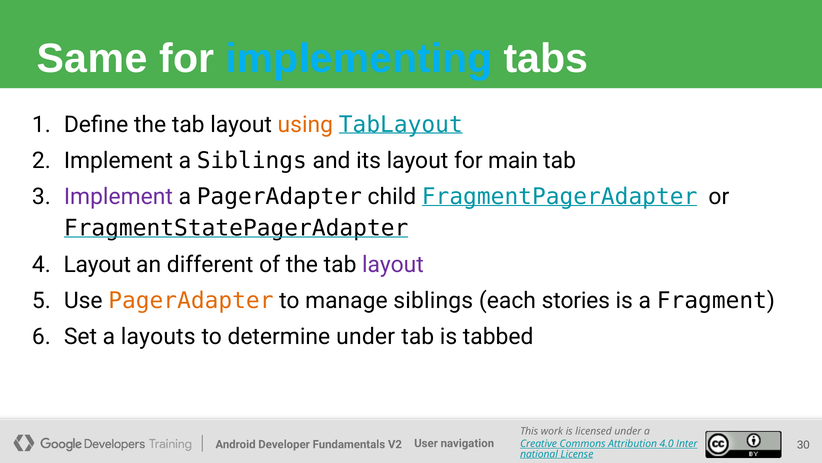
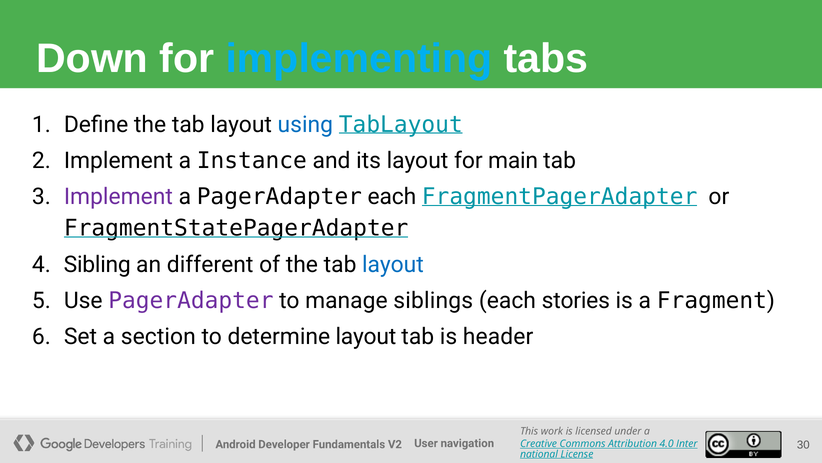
Same: Same -> Down
using colour: orange -> blue
a Siblings: Siblings -> Instance
PagerAdapter child: child -> each
Layout at (97, 264): Layout -> Sibling
layout at (393, 264) colour: purple -> blue
PagerAdapter at (191, 300) colour: orange -> purple
layouts: layouts -> section
determine under: under -> layout
tabbed: tabbed -> header
